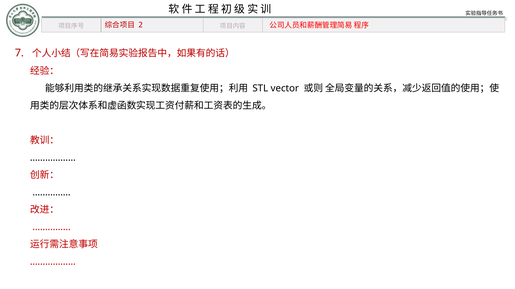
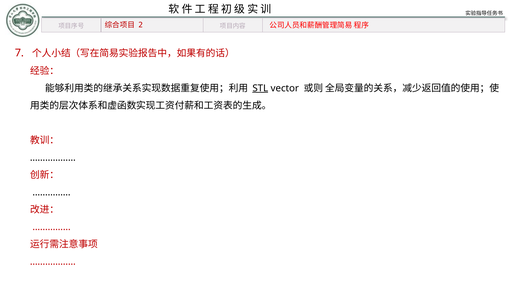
STL underline: none -> present
